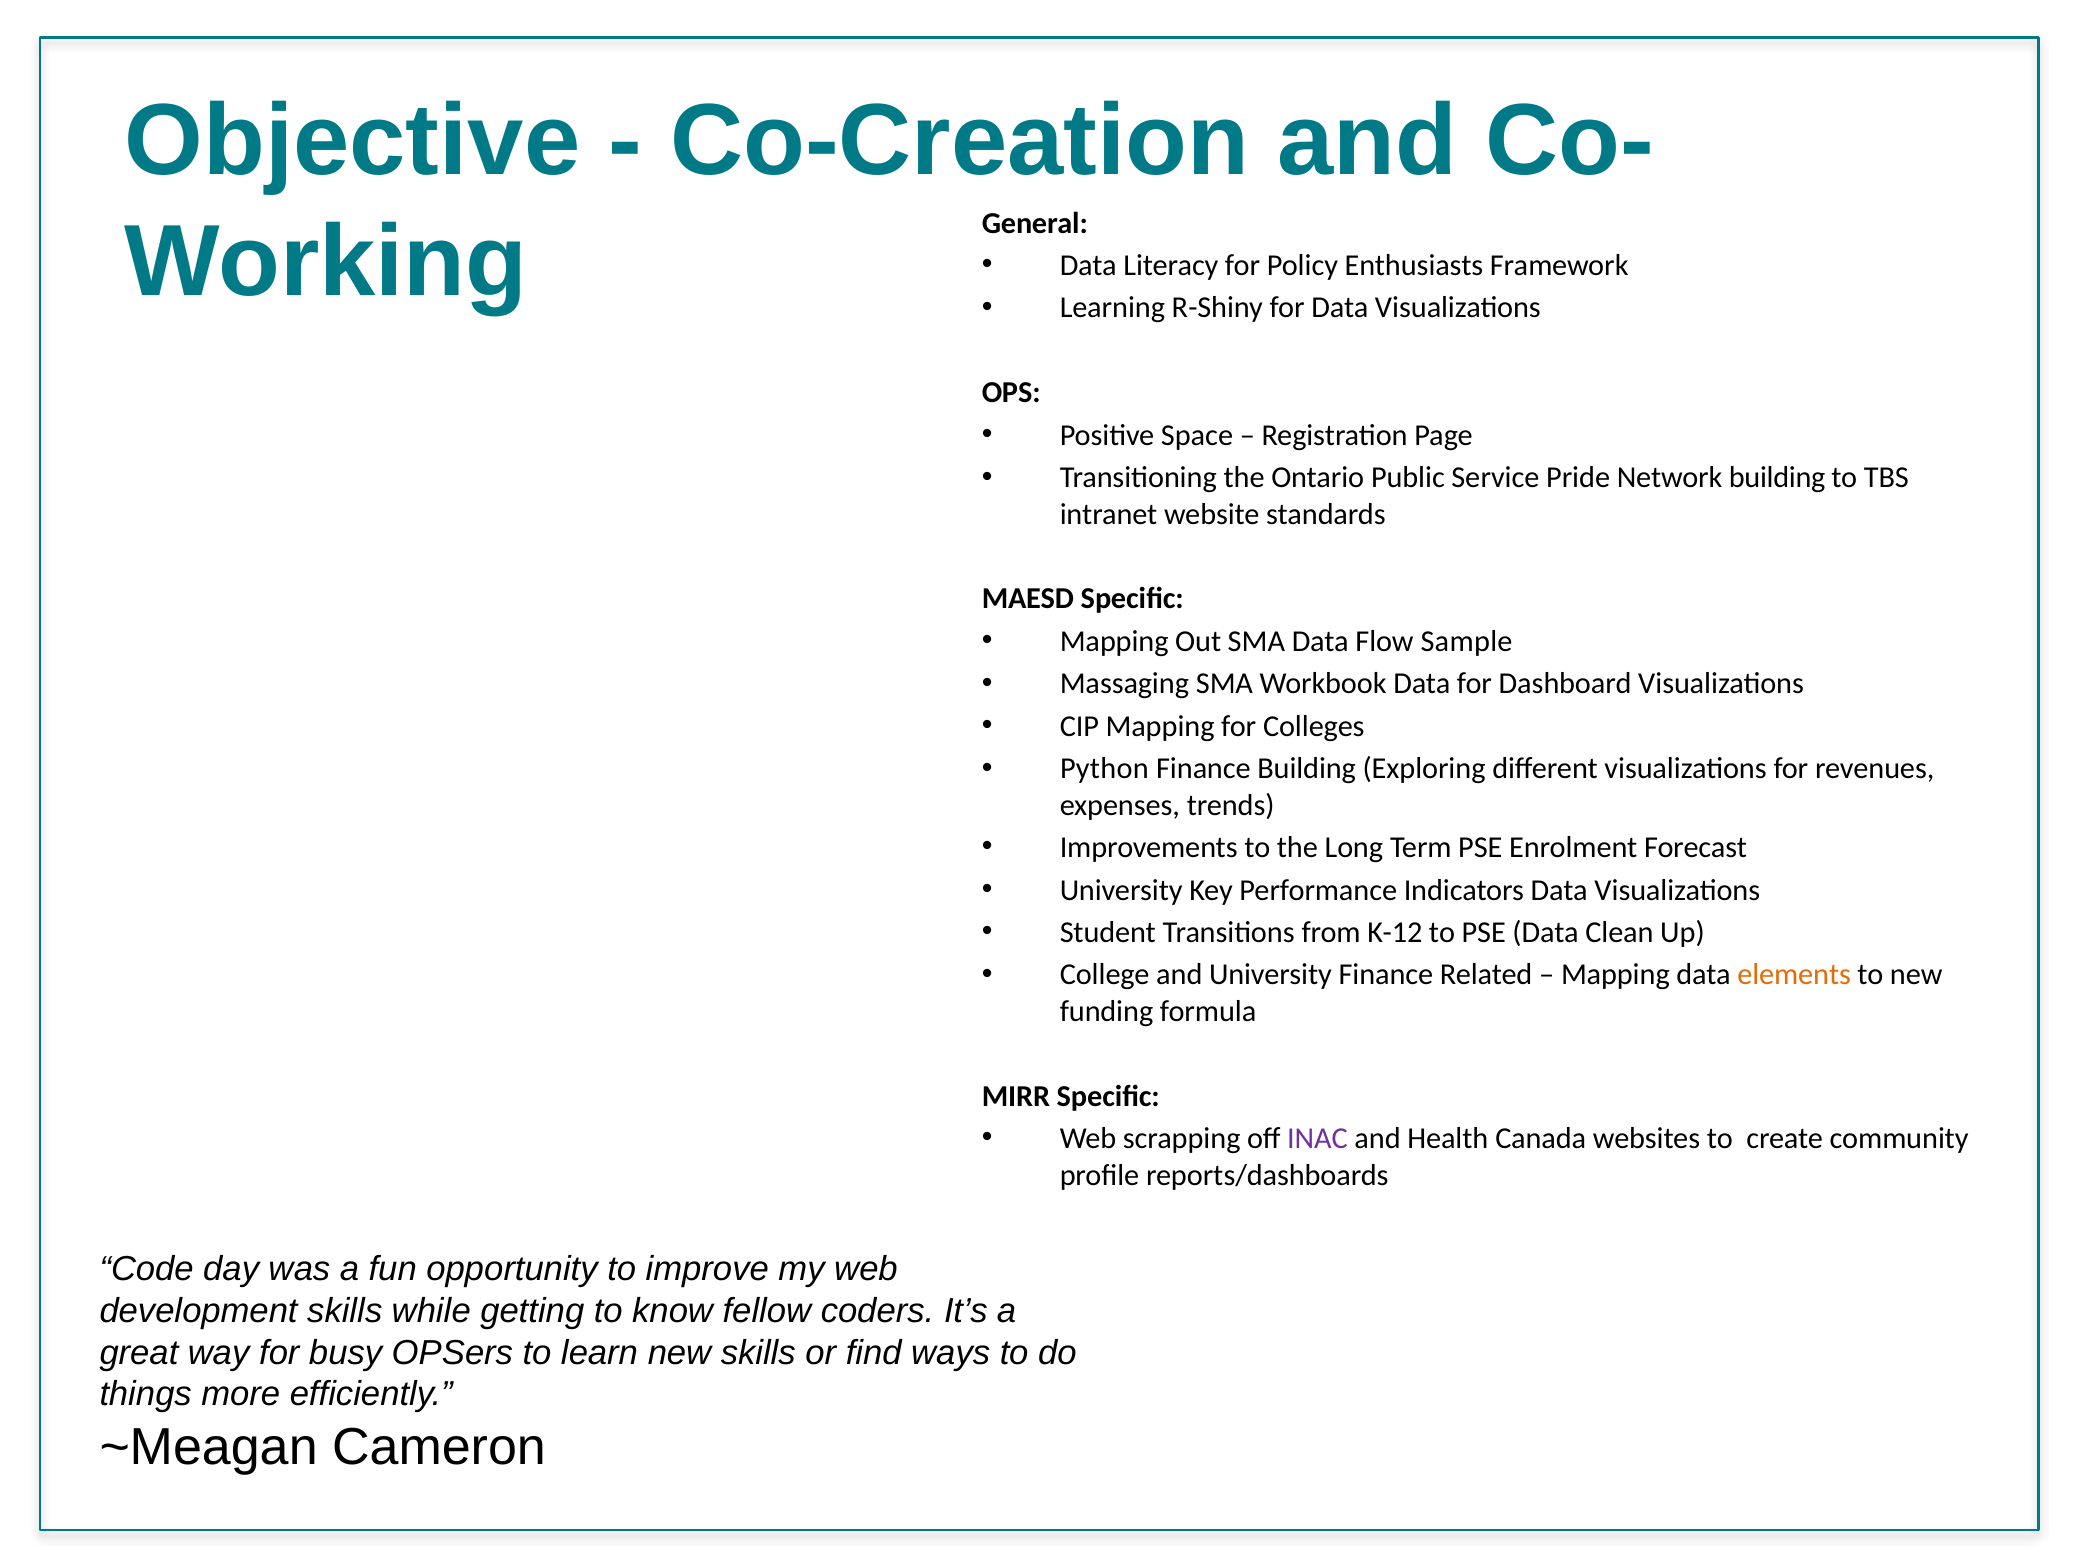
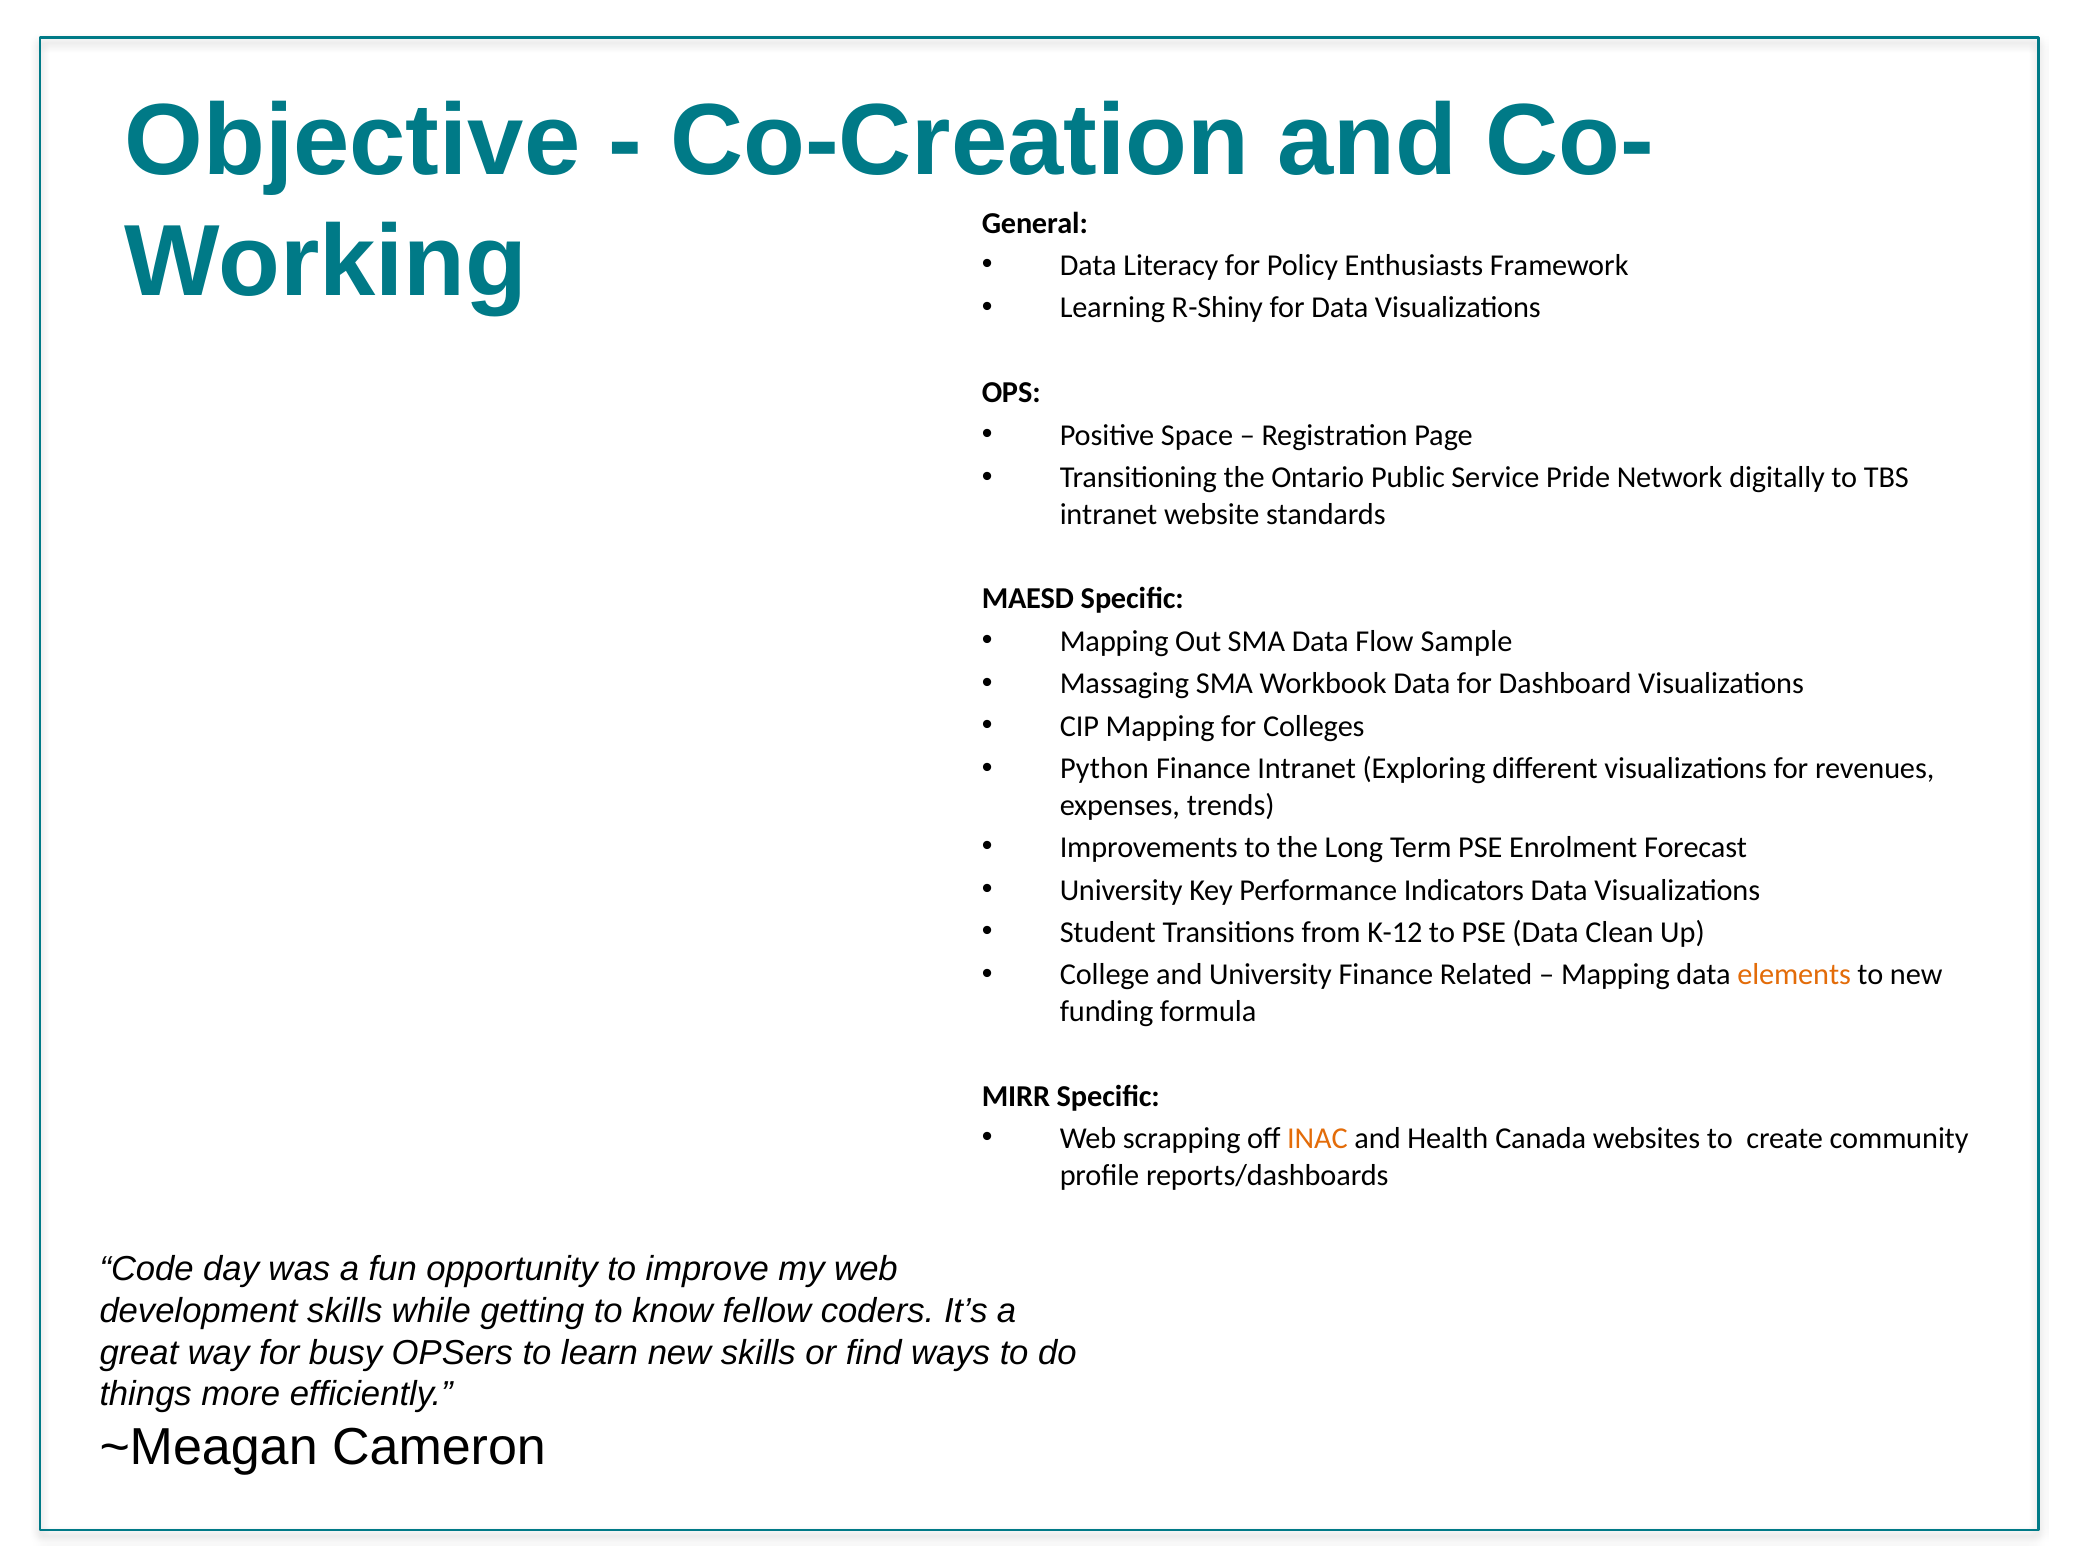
Network building: building -> digitally
Finance Building: Building -> Intranet
INAC colour: purple -> orange
